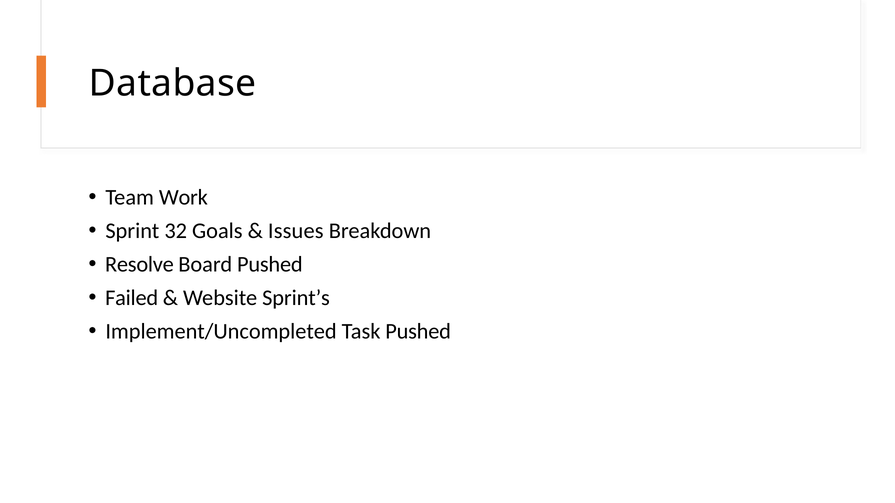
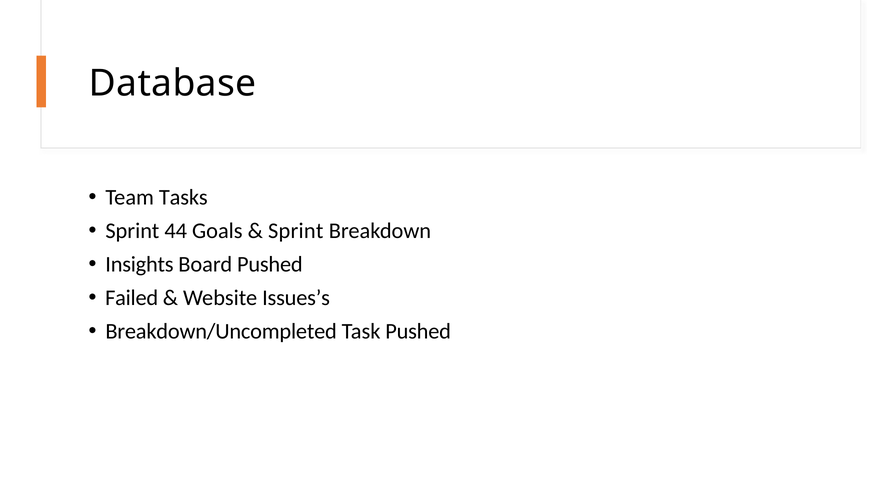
Work: Work -> Tasks
32: 32 -> 44
Issues at (296, 231): Issues -> Sprint
Resolve: Resolve -> Insights
Sprint’s: Sprint’s -> Issues’s
Implement/Uncompleted: Implement/Uncompleted -> Breakdown/Uncompleted
